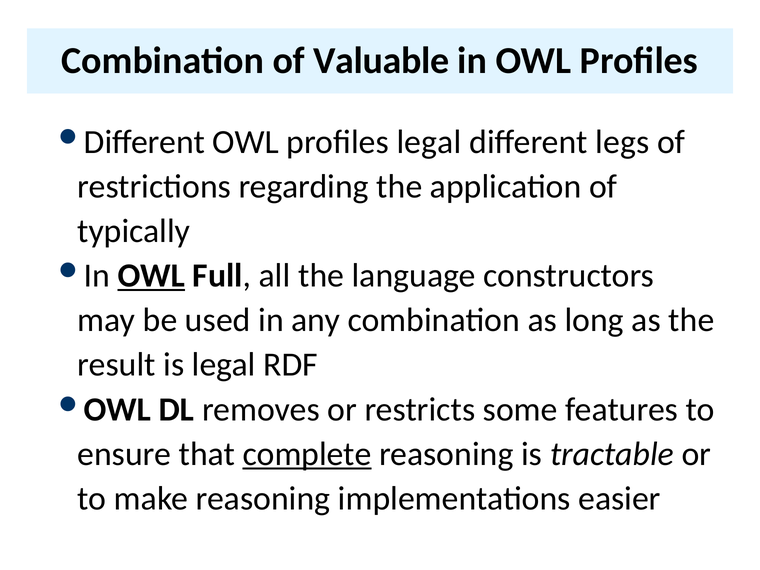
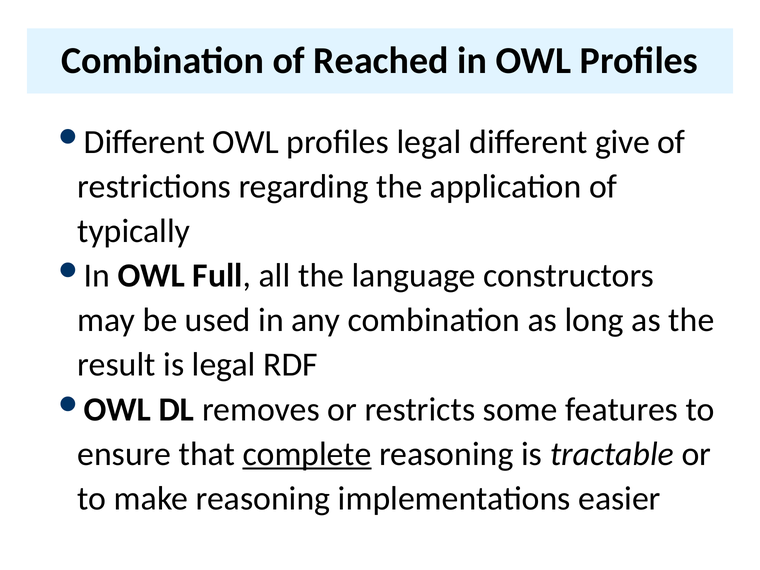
Valuable: Valuable -> Reached
legs: legs -> give
OWL at (151, 276) underline: present -> none
